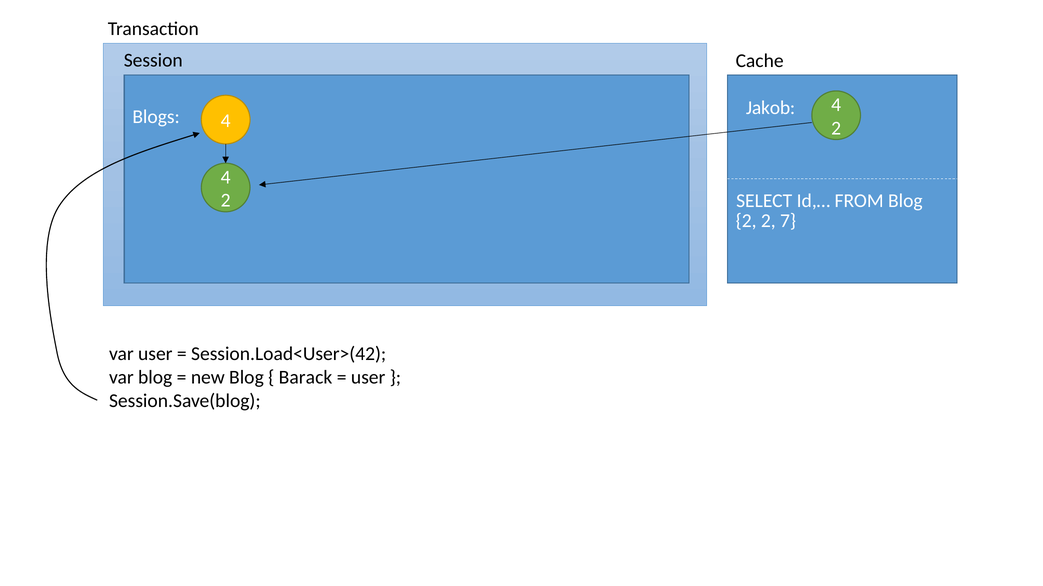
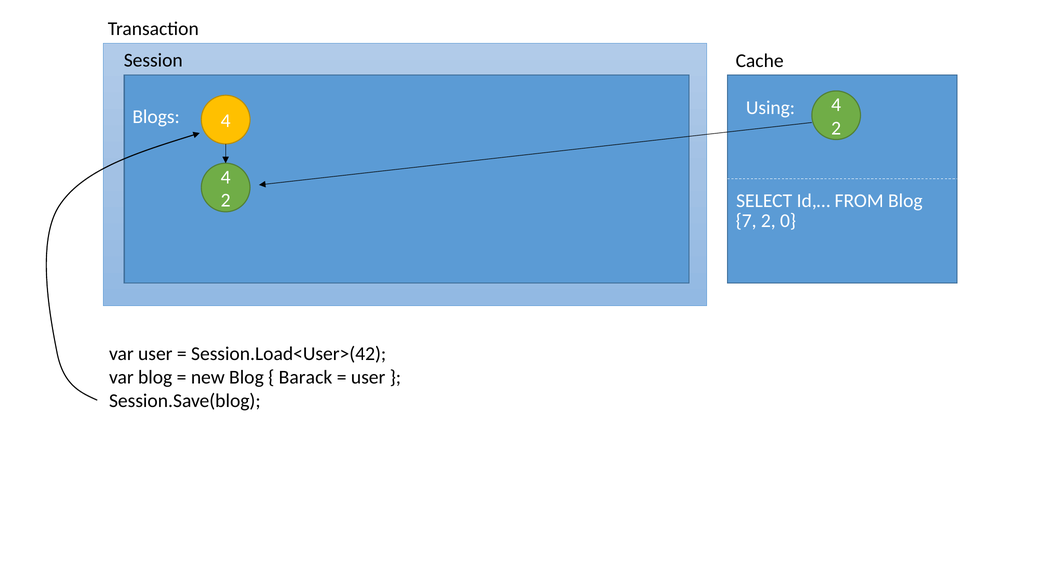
Jakob: Jakob -> Using
2 at (746, 221): 2 -> 7
7: 7 -> 0
